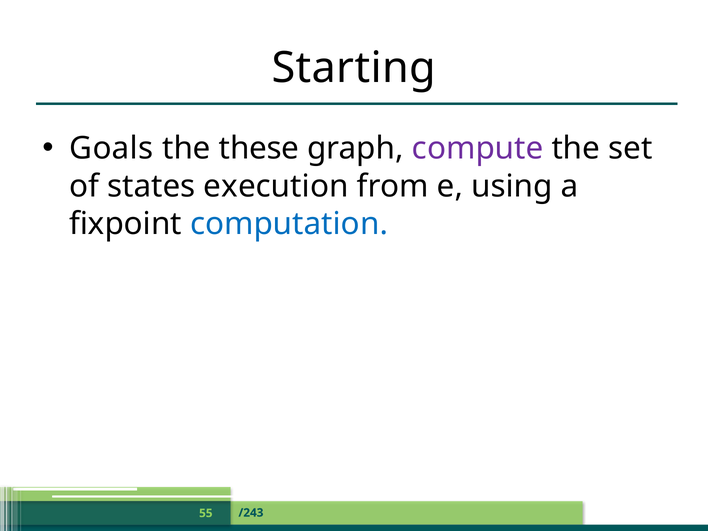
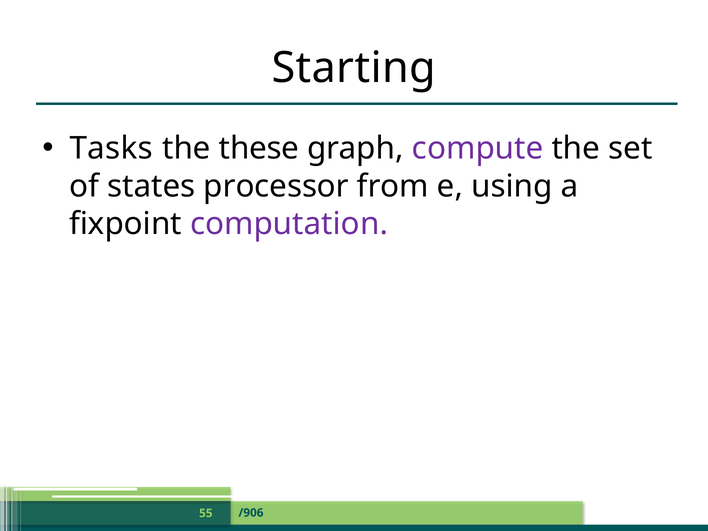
Goals: Goals -> Tasks
execution: execution -> processor
computation colour: blue -> purple
/243: /243 -> /906
